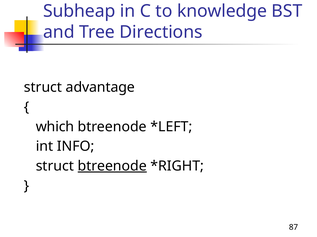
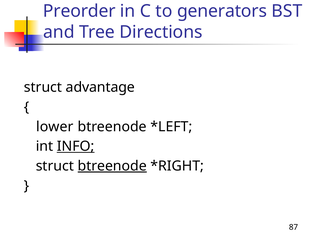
Subheap: Subheap -> Preorder
knowledge: knowledge -> generators
which: which -> lower
INFO underline: none -> present
